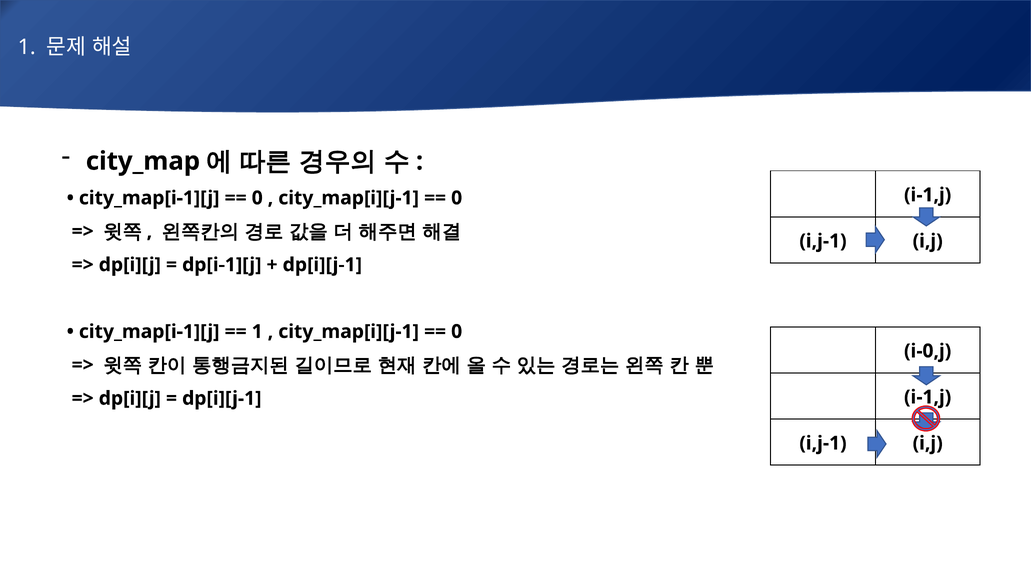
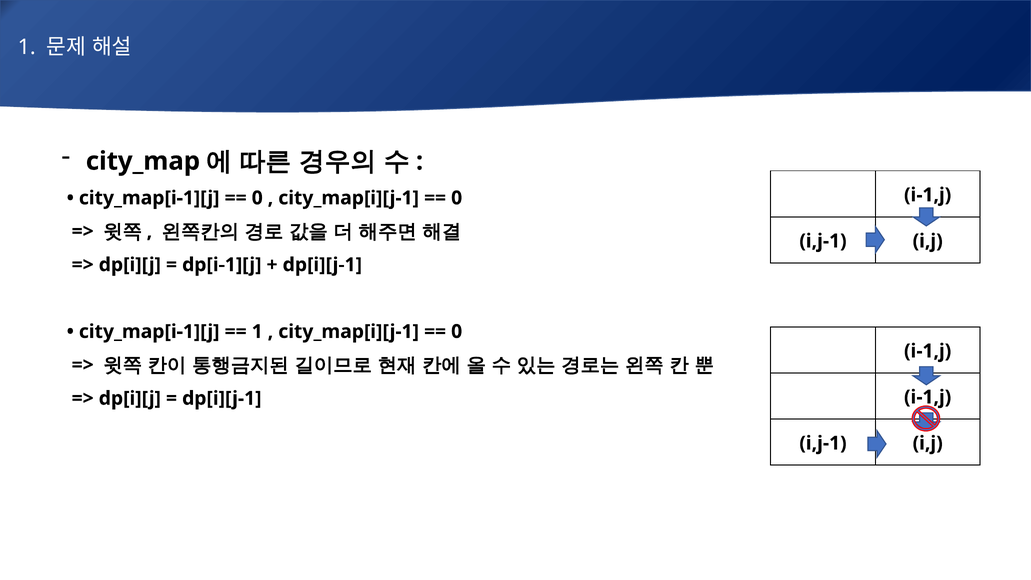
i-0,j at (928, 351): i-0,j -> i-1,j
